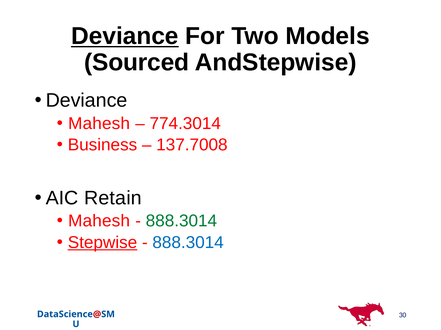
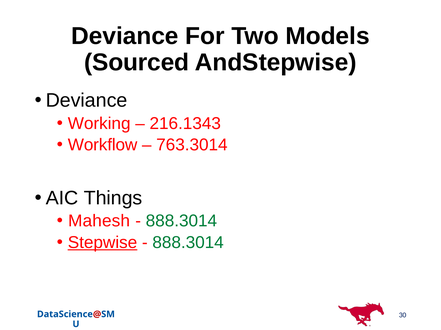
Deviance at (125, 36) underline: present -> none
Mahesh at (99, 124): Mahesh -> Working
774.3014: 774.3014 -> 216.1343
Business: Business -> Workflow
137.7008: 137.7008 -> 763.3014
Retain: Retain -> Things
888.3014 at (188, 243) colour: blue -> green
